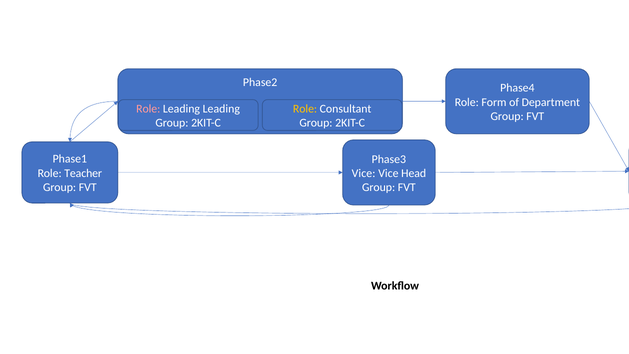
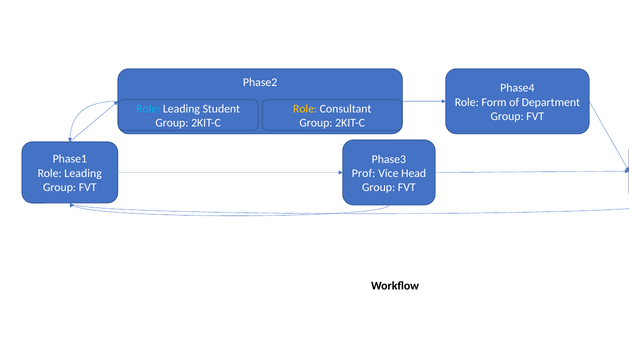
Role at (148, 109) colour: pink -> light blue
Leading Leading: Leading -> Student
Teacher at (83, 173): Teacher -> Leading
Vice at (364, 173): Vice -> Prof
